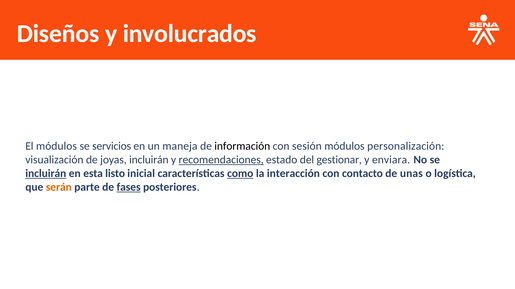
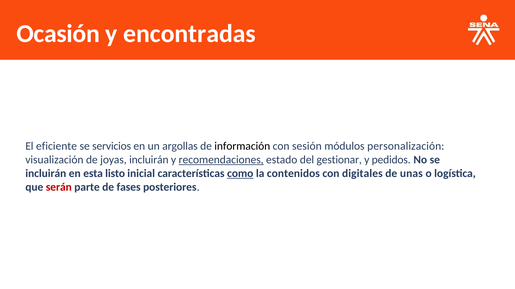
Diseños: Diseños -> Ocasión
involucrados: involucrados -> encontradas
El módulos: módulos -> eficiente
maneja: maneja -> argollas
enviara: enviara -> pedidos
incluirán at (46, 174) underline: present -> none
interacción: interacción -> contenidos
contacto: contacto -> digitales
serán colour: orange -> red
fases underline: present -> none
